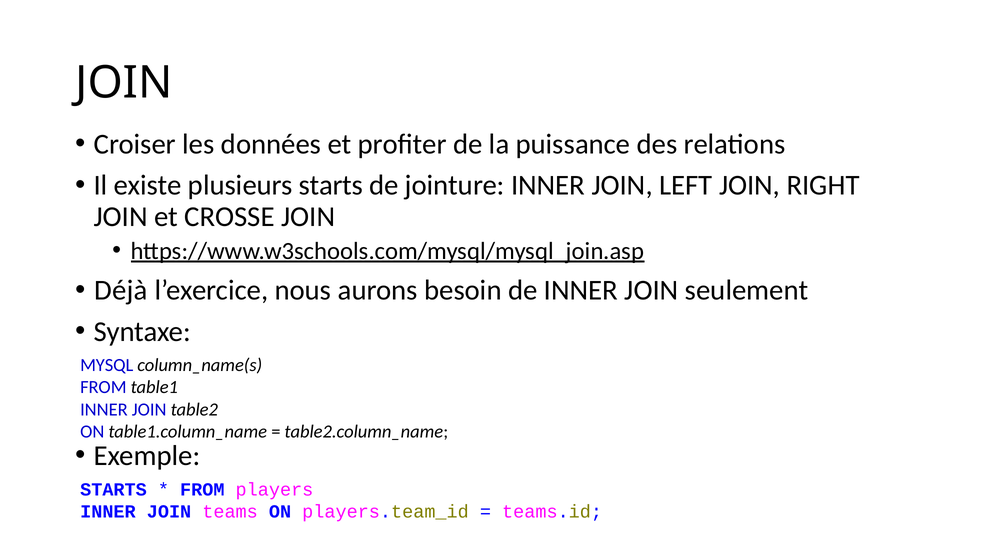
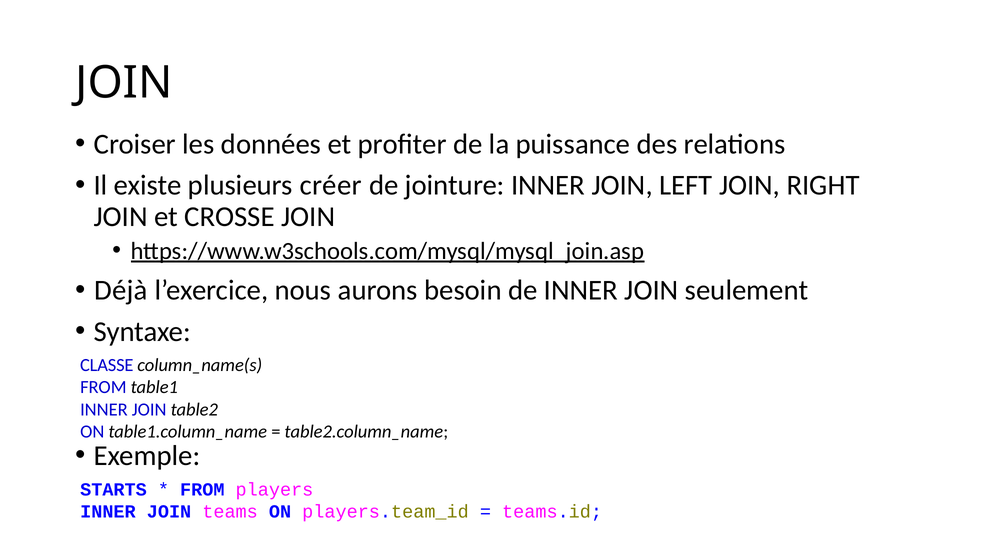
plusieurs starts: starts -> créer
MYSQL: MYSQL -> CLASSE
